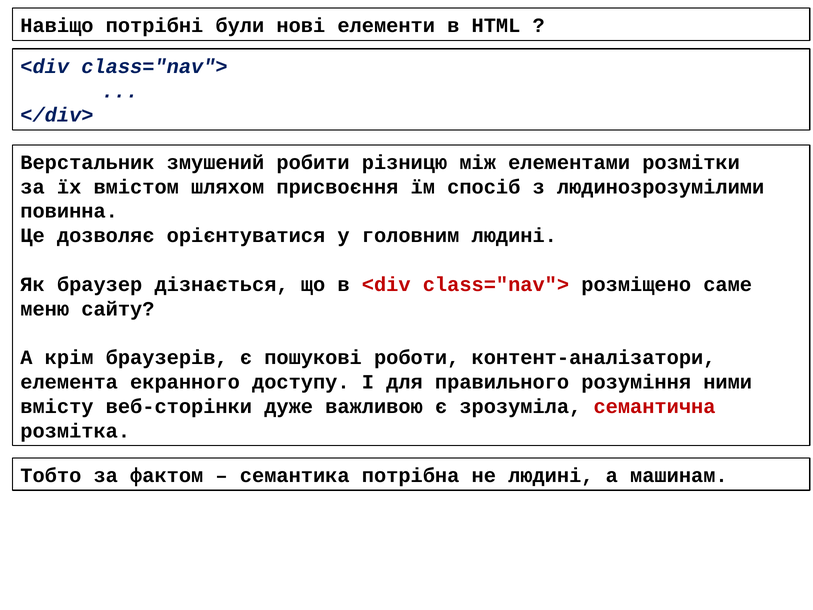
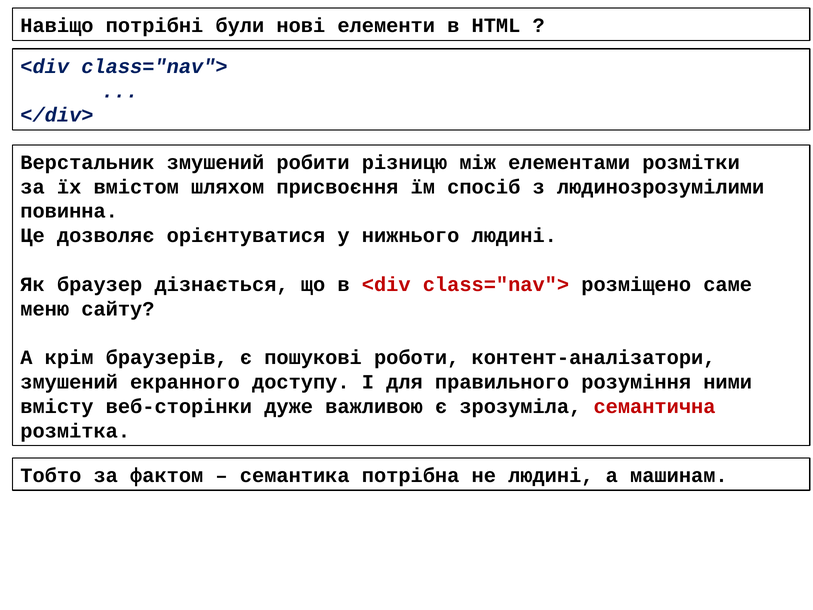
головним: головним -> нижнього
елемента at (69, 382): елемента -> змушений
